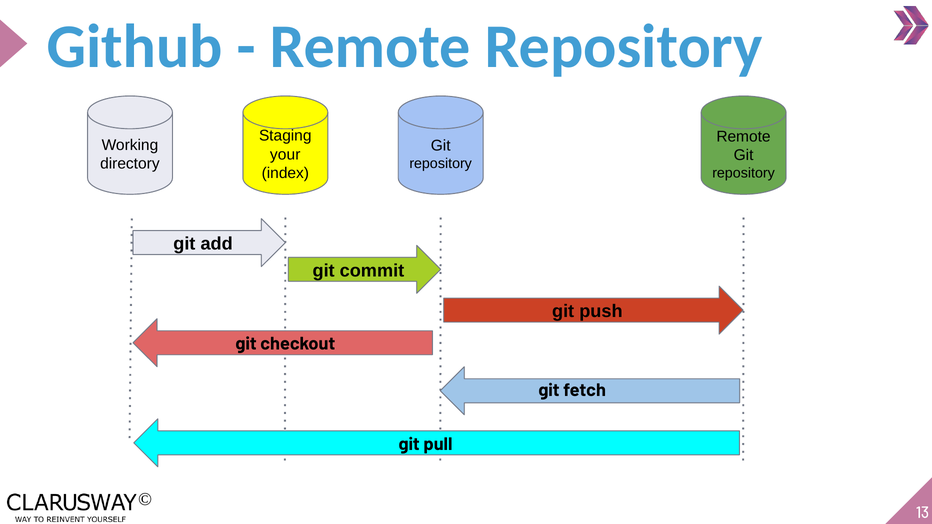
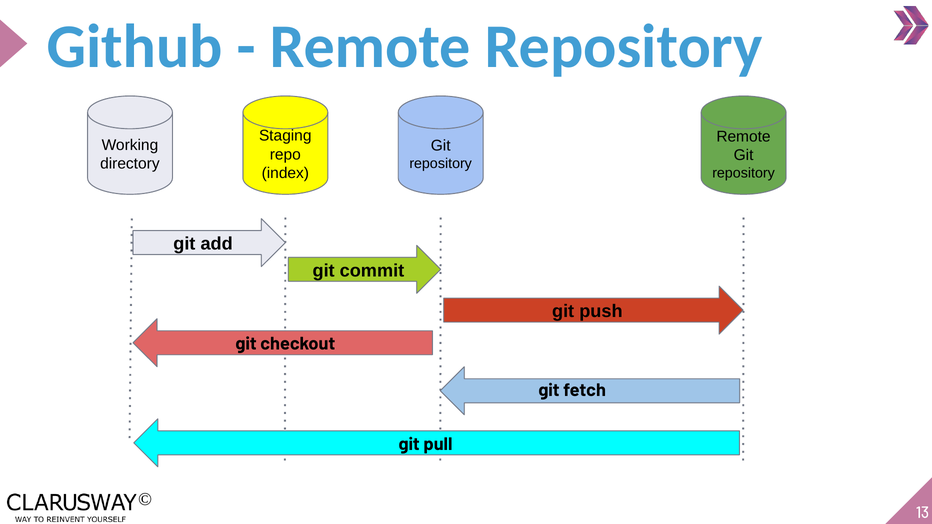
your: your -> repo
